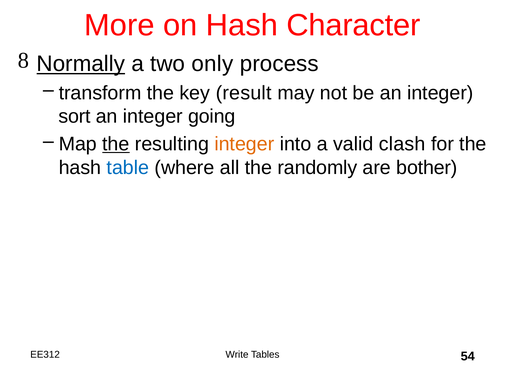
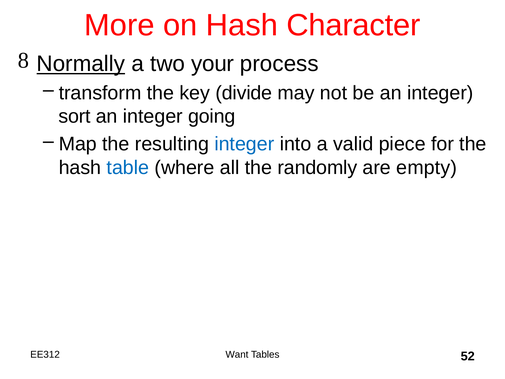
only: only -> your
result: result -> divide
the at (116, 144) underline: present -> none
integer at (244, 144) colour: orange -> blue
clash: clash -> piece
bother: bother -> empty
Write: Write -> Want
54: 54 -> 52
